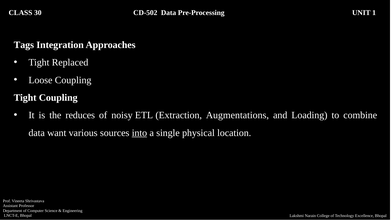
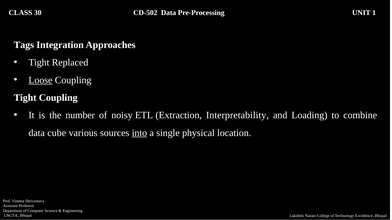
Loose underline: none -> present
reduces: reduces -> number
Augmentations: Augmentations -> Interpretability
want: want -> cube
